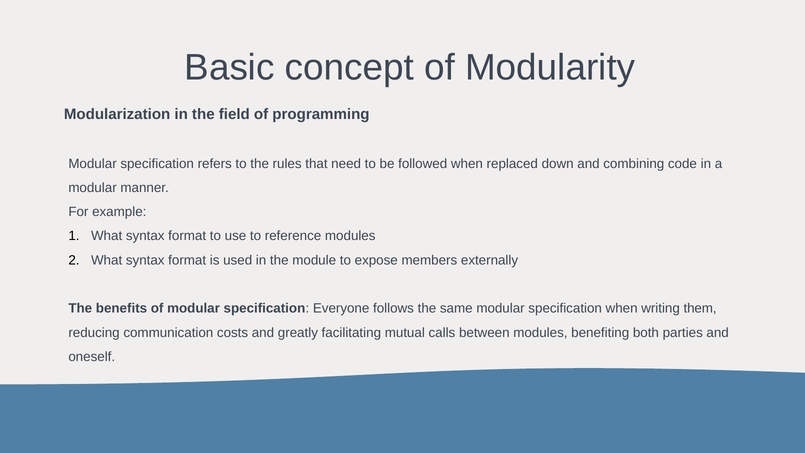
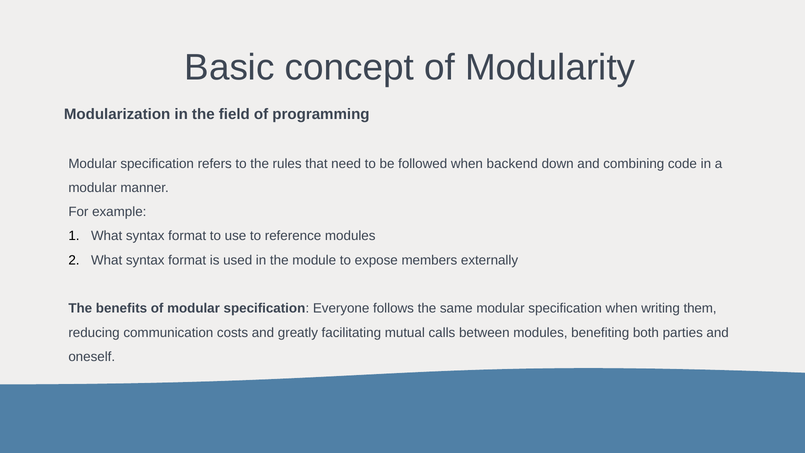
replaced: replaced -> backend
